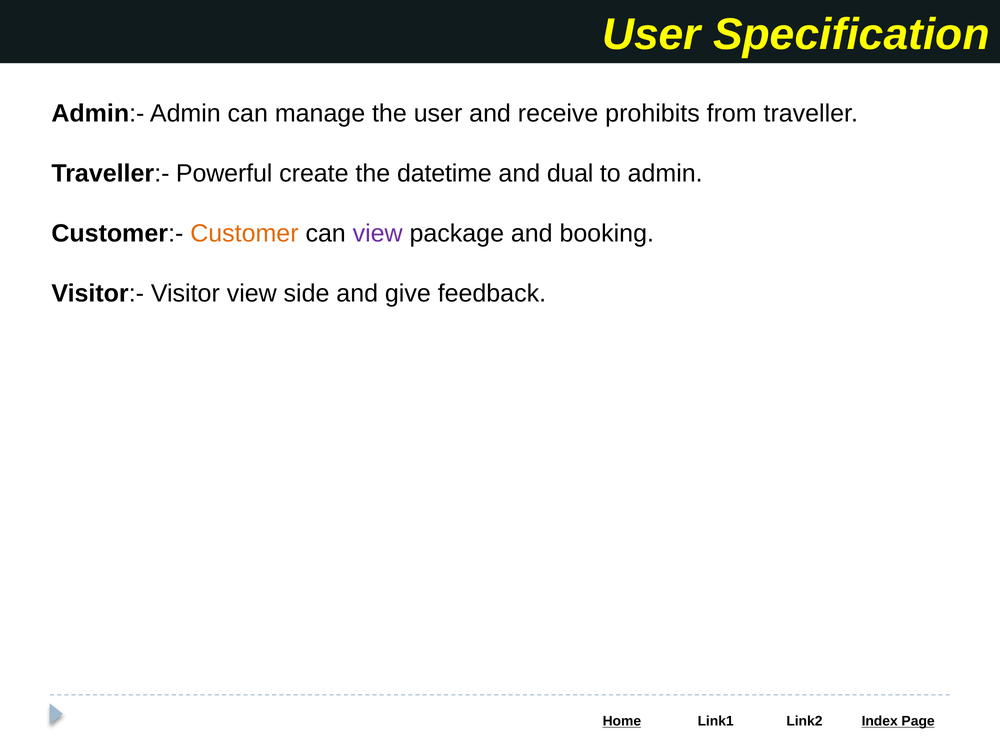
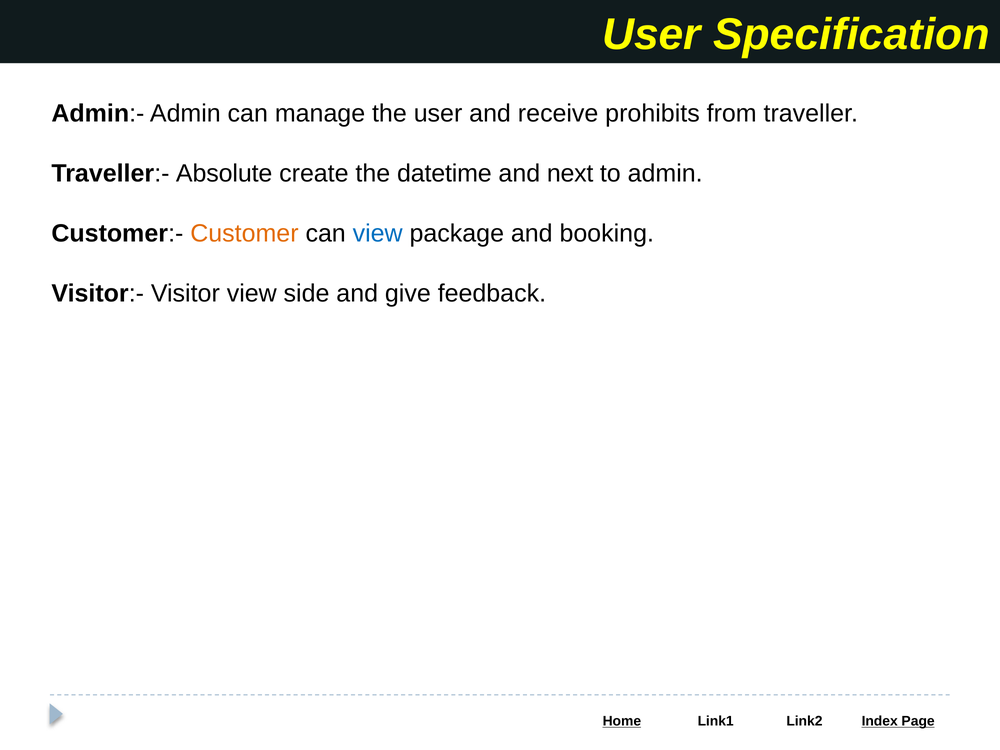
Powerful: Powerful -> Absolute
dual: dual -> next
view at (378, 233) colour: purple -> blue
